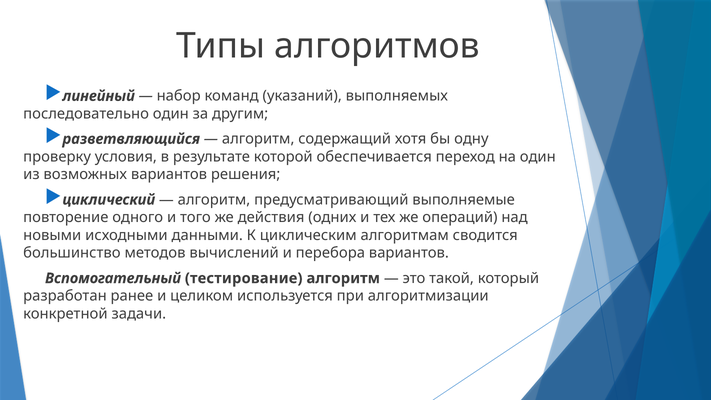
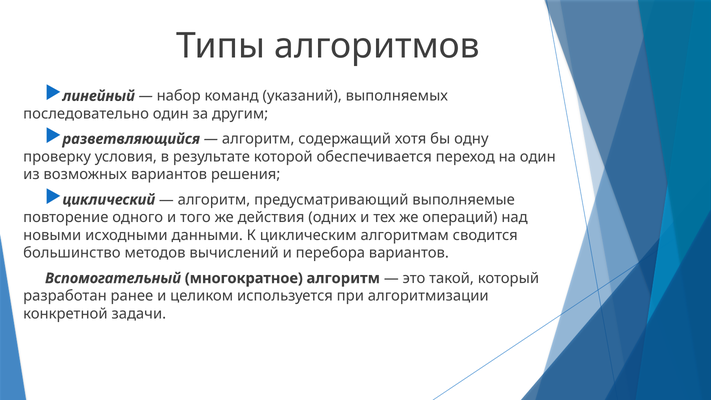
тестирование: тестирование -> многократное
